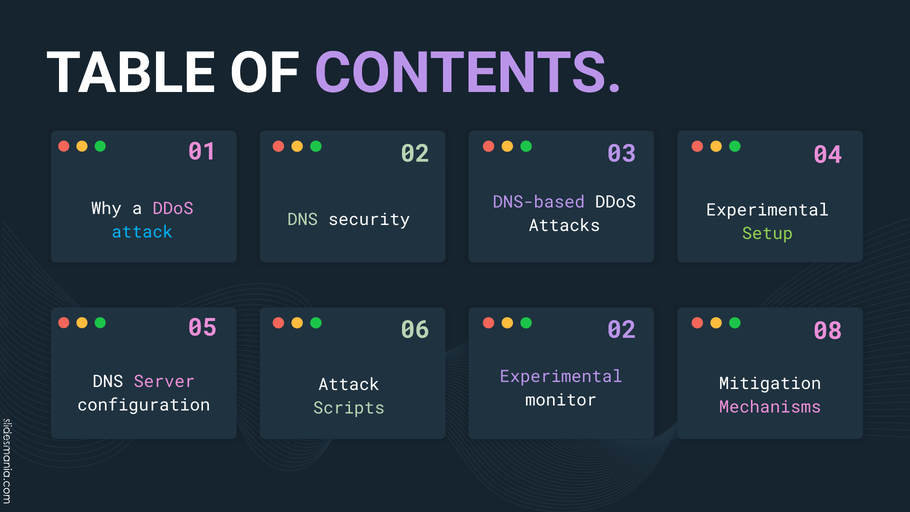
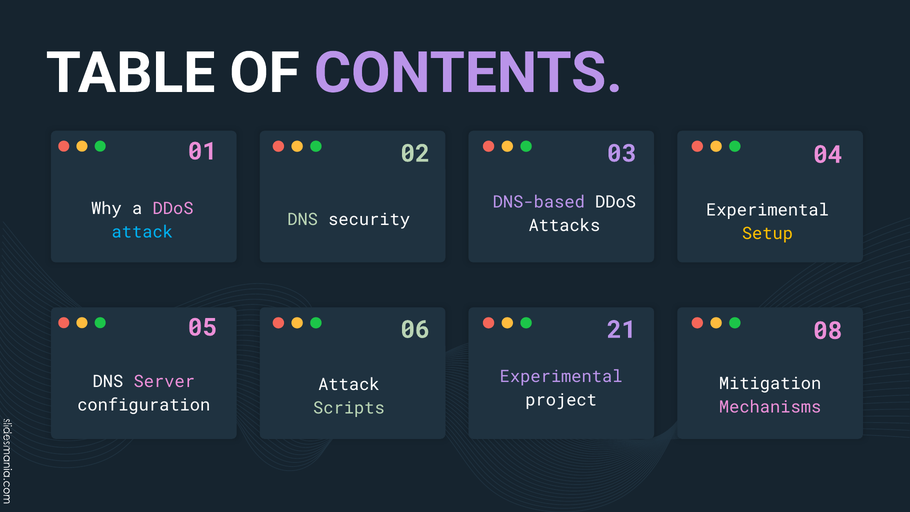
Setup colour: light green -> yellow
06 02: 02 -> 21
monitor: monitor -> project
